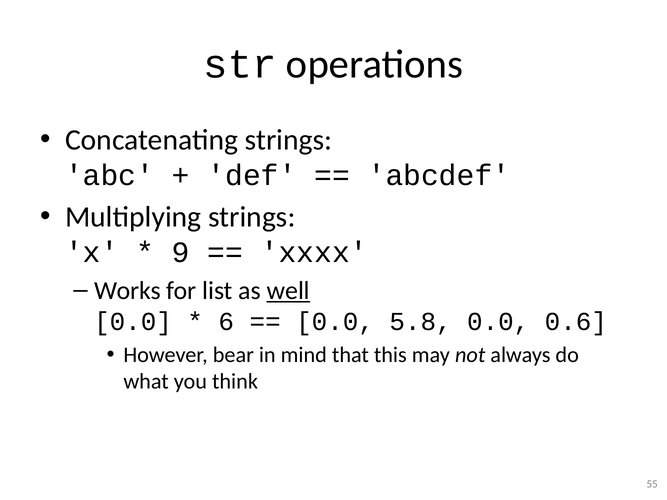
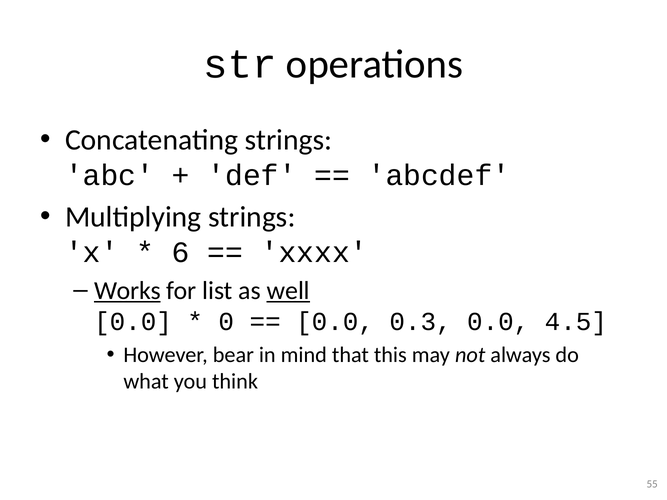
9: 9 -> 6
Works underline: none -> present
6: 6 -> 0
5.8: 5.8 -> 0.3
0.6: 0.6 -> 4.5
